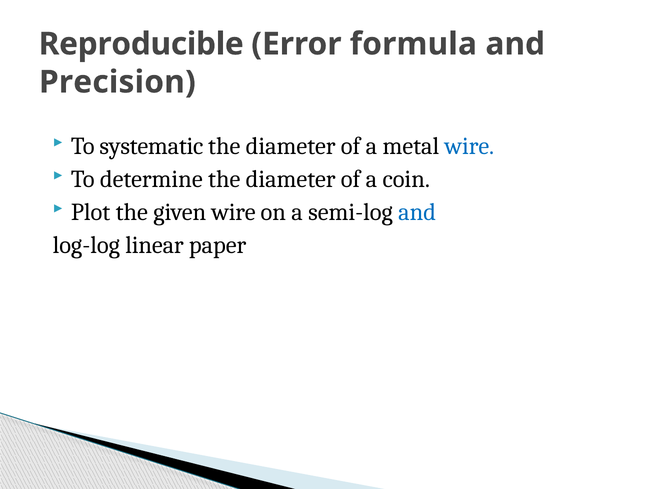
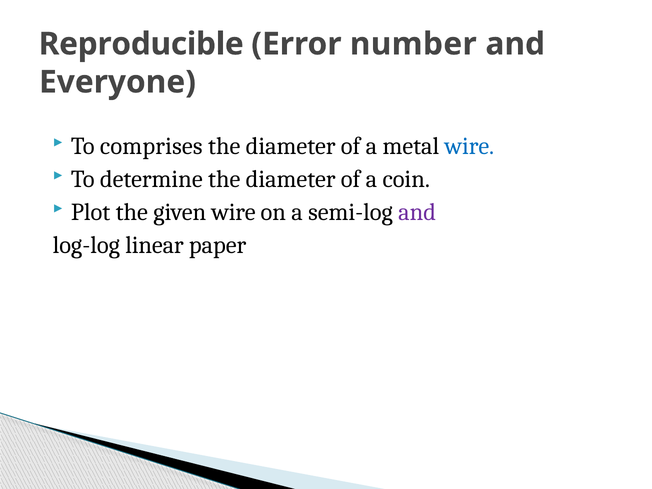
formula: formula -> number
Precision: Precision -> Everyone
systematic: systematic -> comprises
and at (417, 212) colour: blue -> purple
